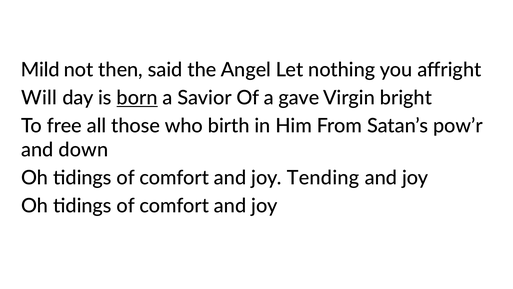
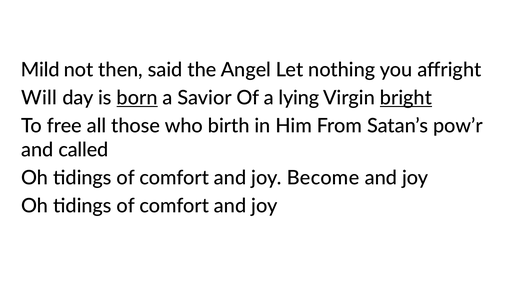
gave: gave -> lying
bright underline: none -> present
down: down -> called
Tending: Tending -> Become
